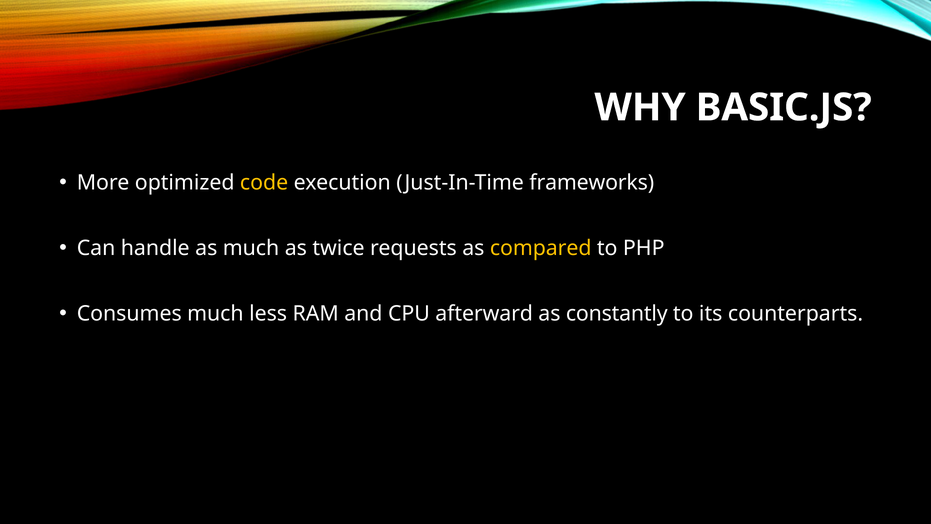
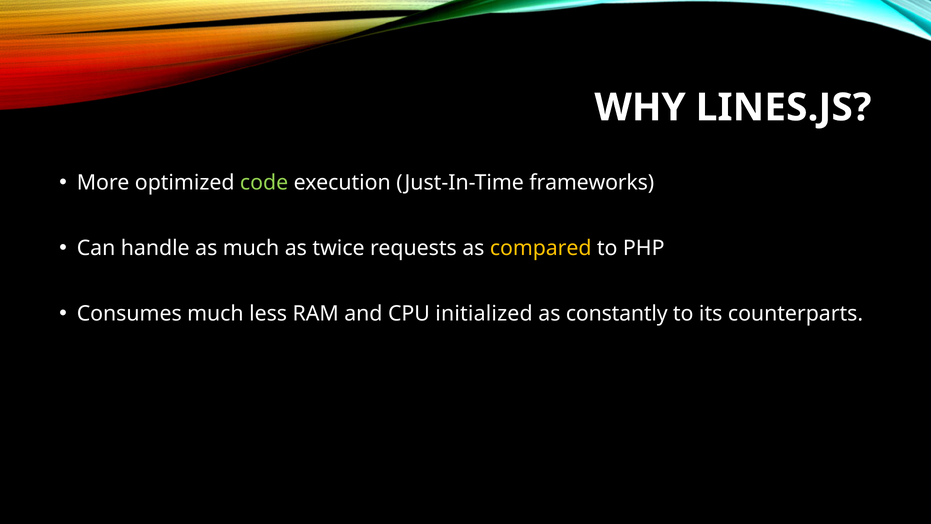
BASIC.JS: BASIC.JS -> LINES.JS
code colour: yellow -> light green
afterward: afterward -> initialized
